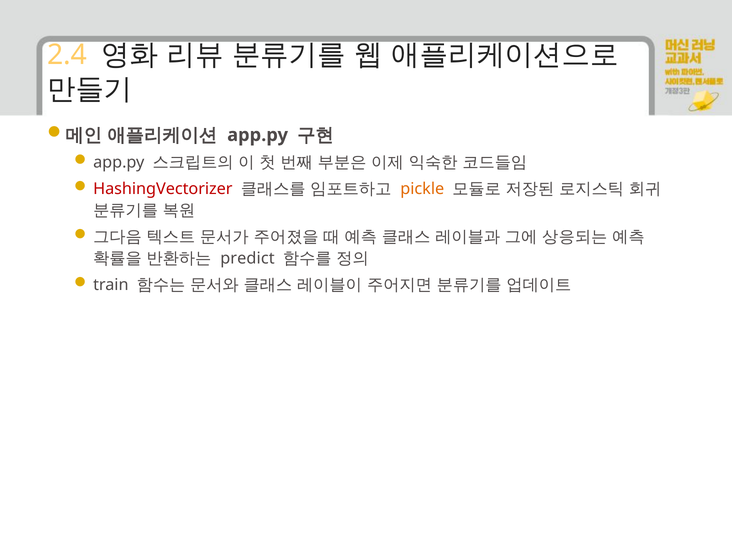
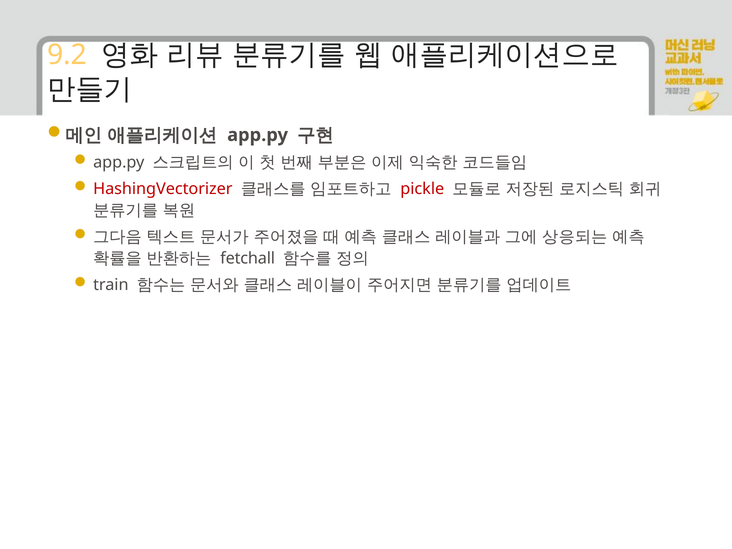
2.4: 2.4 -> 9.2
pickle colour: orange -> red
predict: predict -> fetchall
